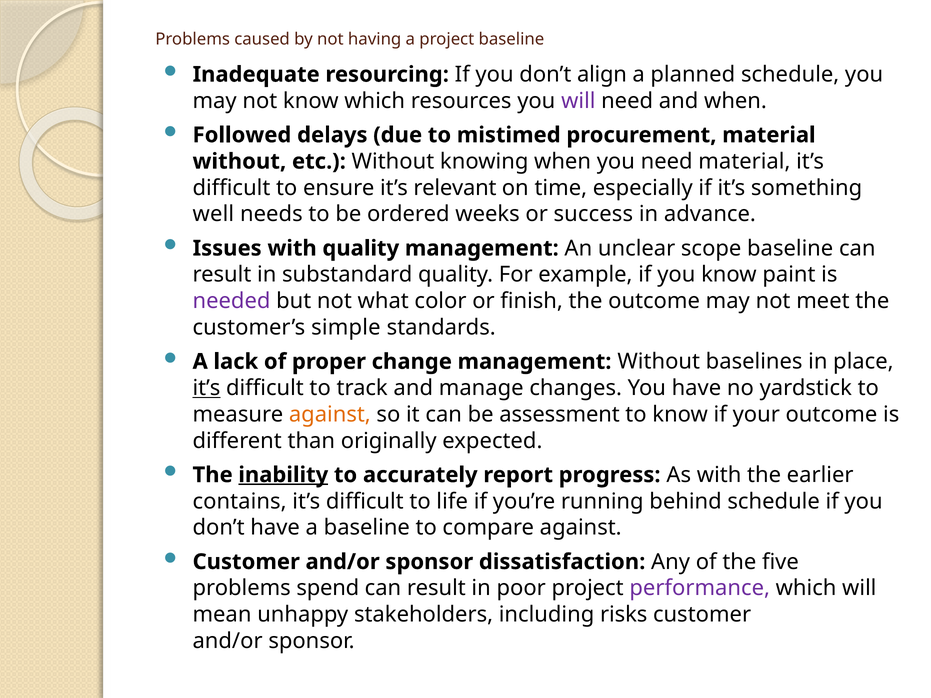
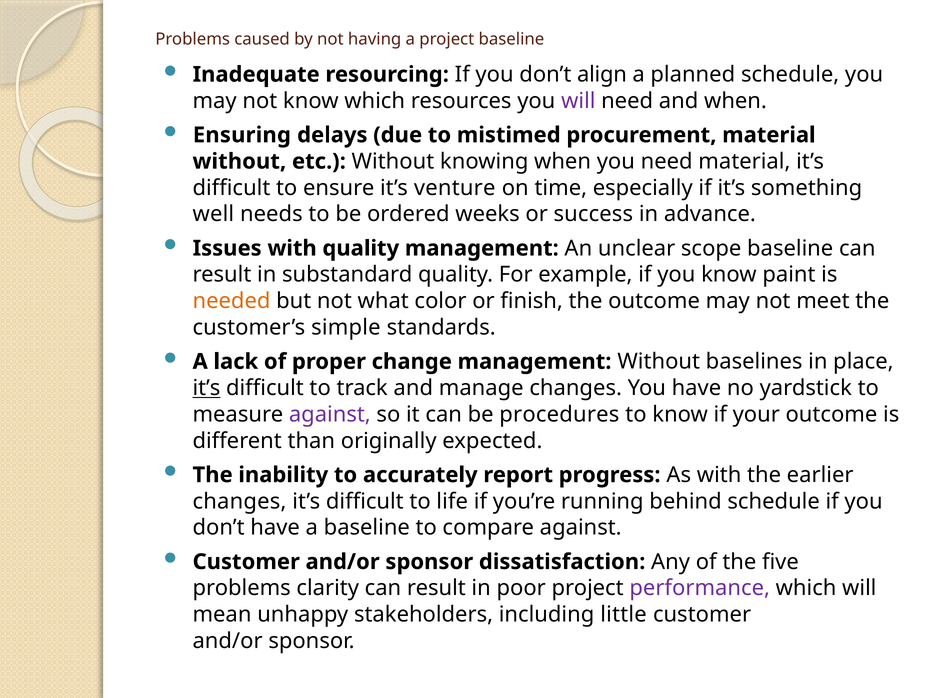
Followed: Followed -> Ensuring
relevant: relevant -> venture
needed colour: purple -> orange
against at (330, 415) colour: orange -> purple
assessment: assessment -> procedures
inability underline: present -> none
contains at (240, 501): contains -> changes
spend: spend -> clarity
risks: risks -> little
